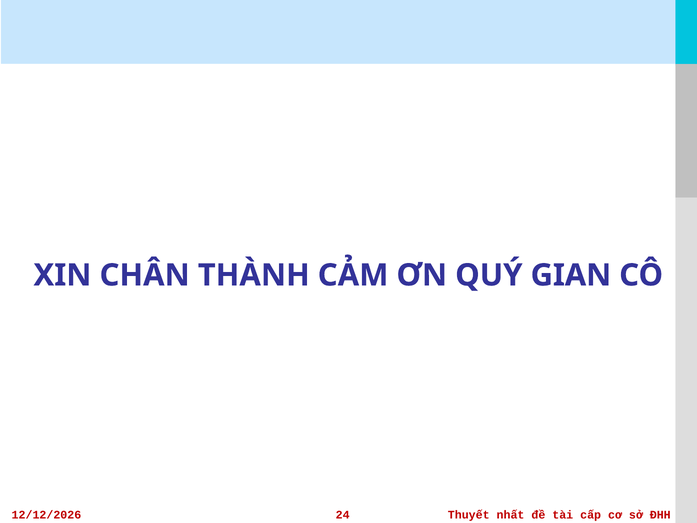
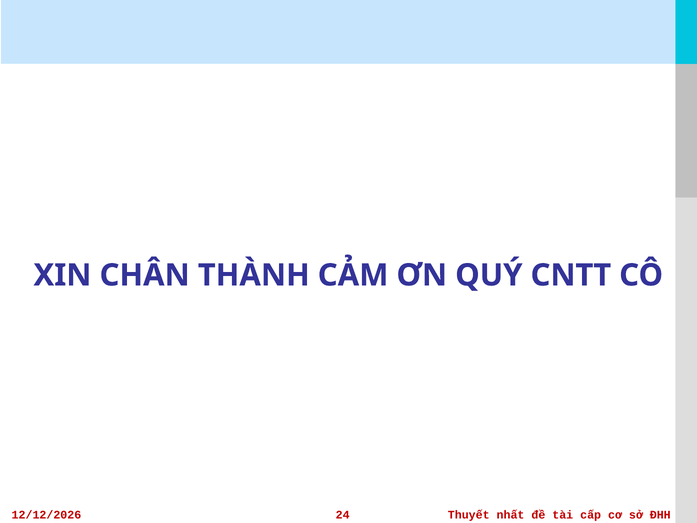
GIAN: GIAN -> CNTT
